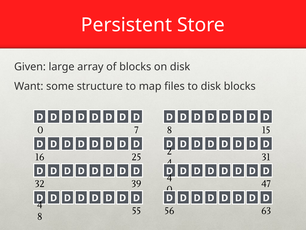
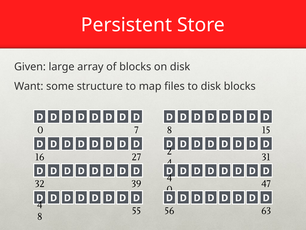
25: 25 -> 27
